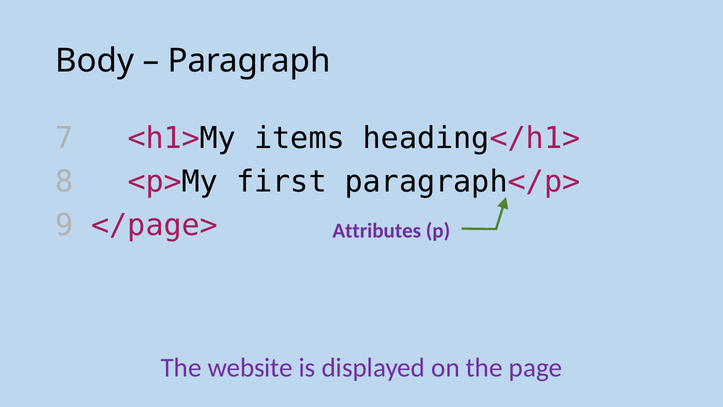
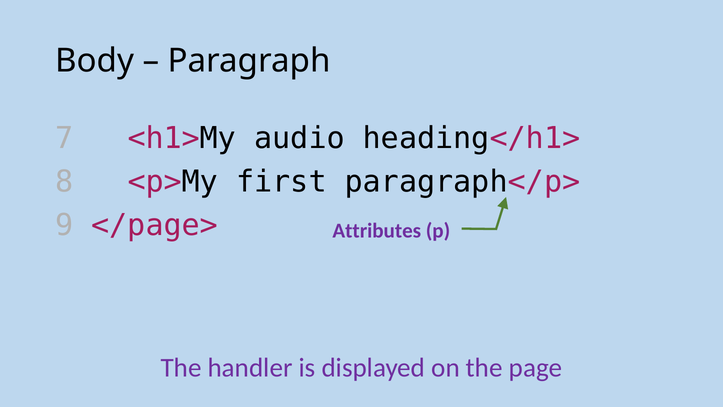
items: items -> audio
website: website -> handler
